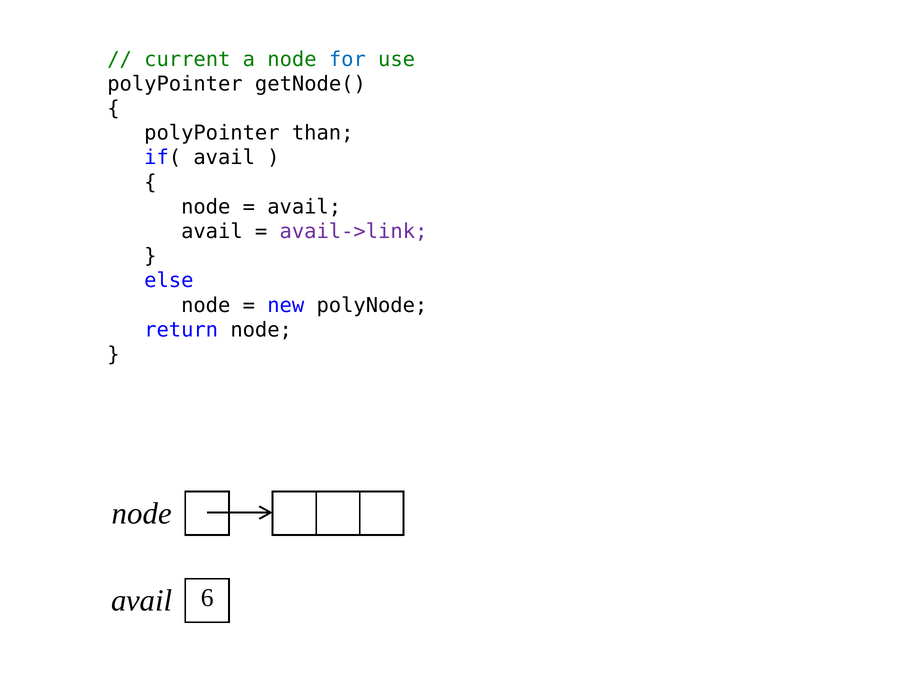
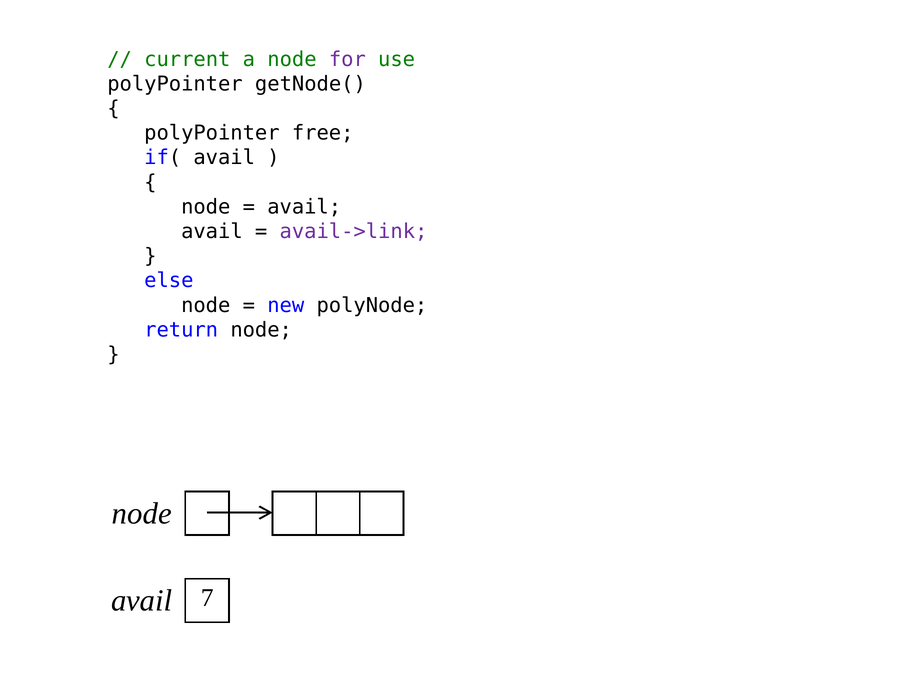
for colour: blue -> purple
than: than -> free
6: 6 -> 7
